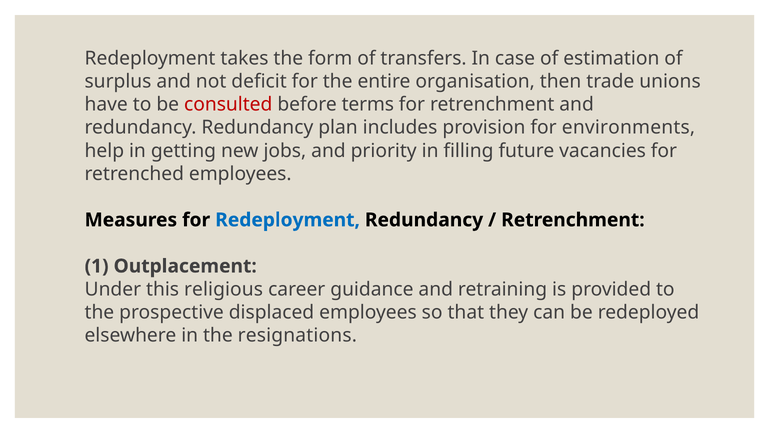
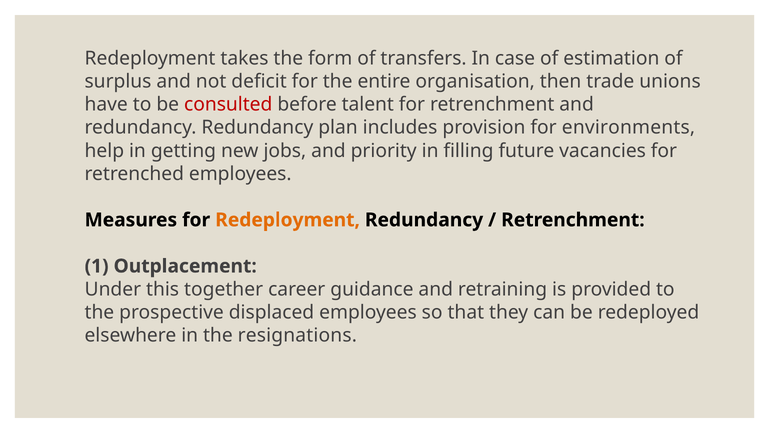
terms: terms -> talent
Redeployment at (288, 220) colour: blue -> orange
religious: religious -> together
